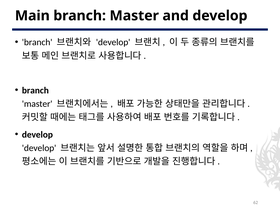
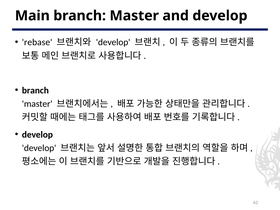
branch at (37, 42): branch -> rebase
